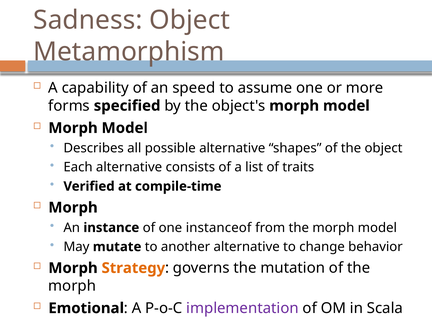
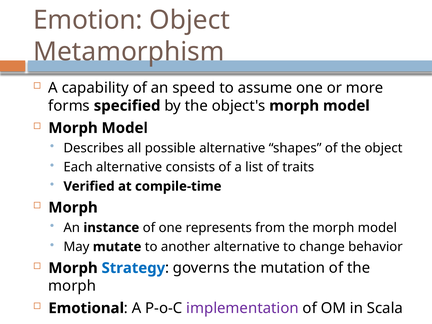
Sadness: Sadness -> Emotion
instanceof: instanceof -> represents
Strategy colour: orange -> blue
